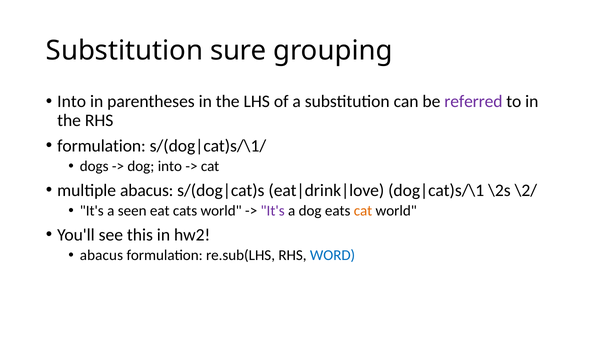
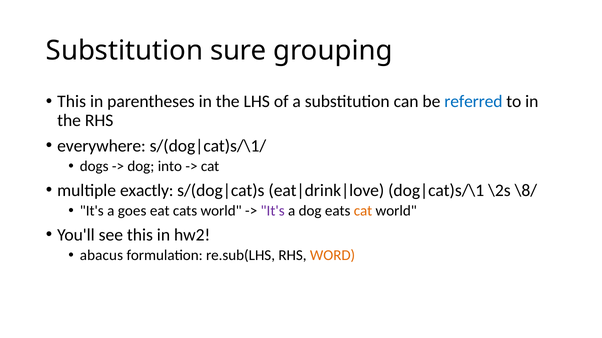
Into at (72, 102): Into -> This
referred colour: purple -> blue
formulation at (101, 146): formulation -> everywhere
multiple abacus: abacus -> exactly
\2/: \2/ -> \8/
seen: seen -> goes
WORD colour: blue -> orange
